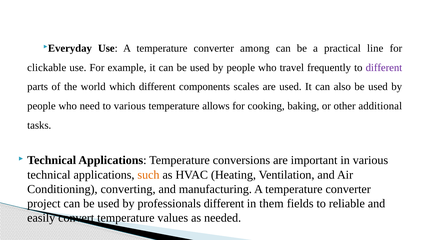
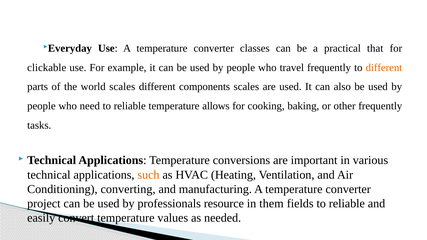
among: among -> classes
line: line -> that
different at (384, 68) colour: purple -> orange
world which: which -> scales
need to various: various -> reliable
other additional: additional -> frequently
professionals different: different -> resource
